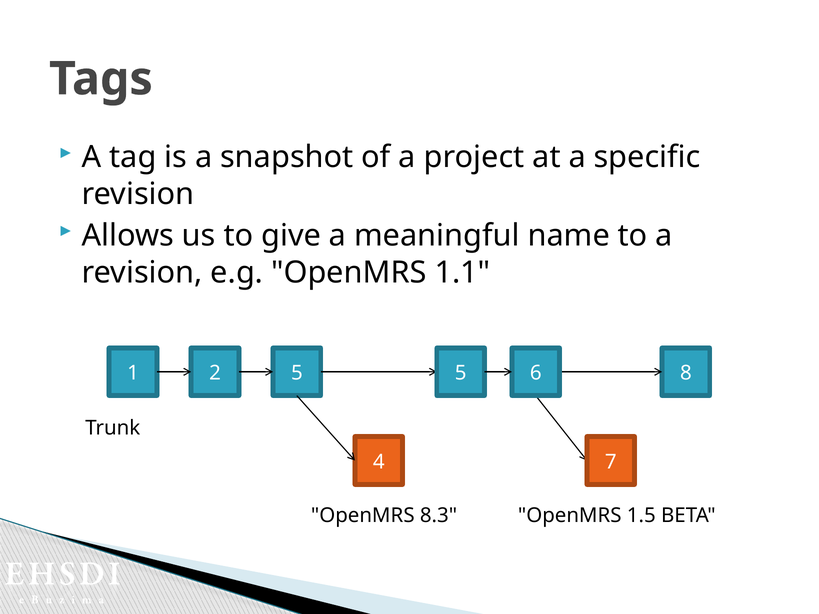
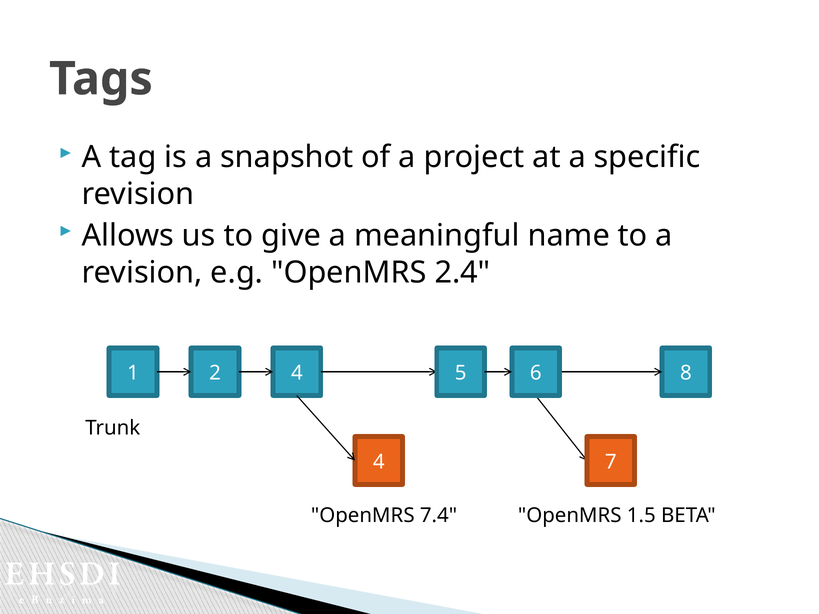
1.1: 1.1 -> 2.4
2 5: 5 -> 4
8.3: 8.3 -> 7.4
